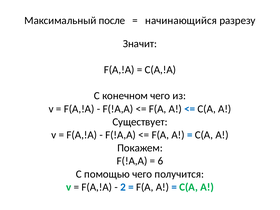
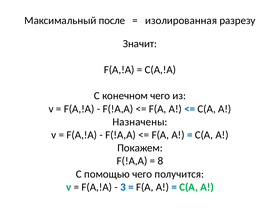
начинающийся: начинающийся -> изолированная
Существует: Существует -> Назначены
6: 6 -> 8
2: 2 -> 3
